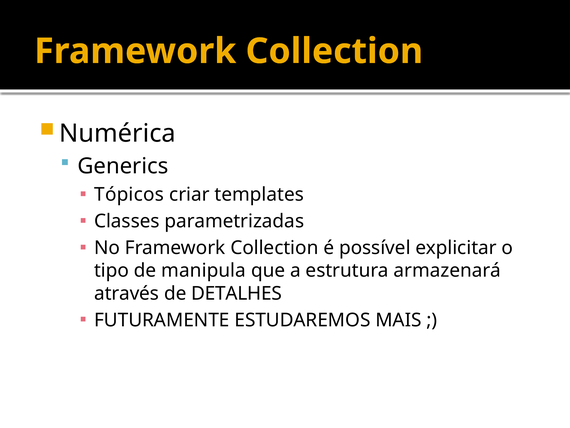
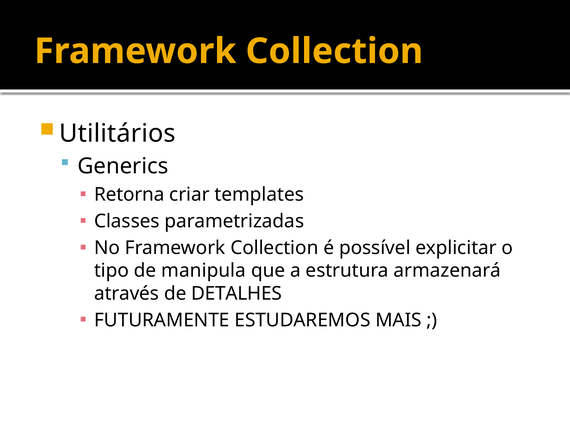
Numérica: Numérica -> Utilitários
Tópicos: Tópicos -> Retorna
